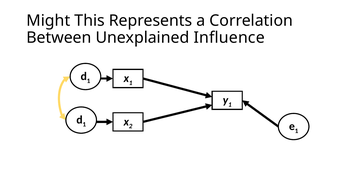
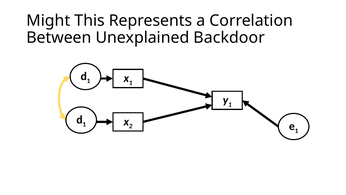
Influence: Influence -> Backdoor
